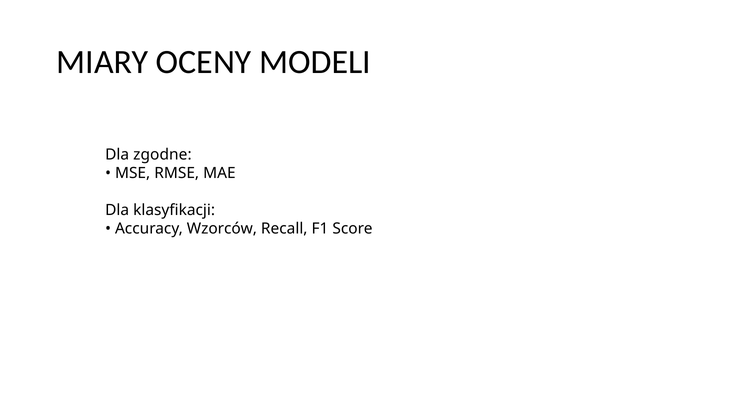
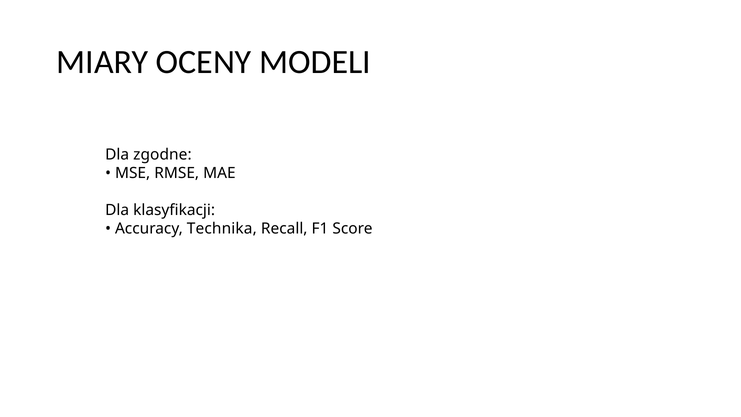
Wzorców: Wzorców -> Technika
